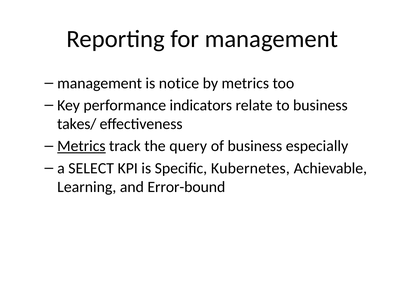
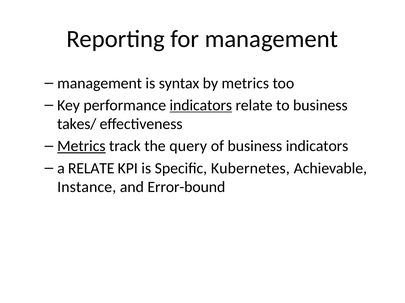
notice: notice -> syntax
indicators at (201, 106) underline: none -> present
business especially: especially -> indicators
a SELECT: SELECT -> RELATE
Learning: Learning -> Instance
